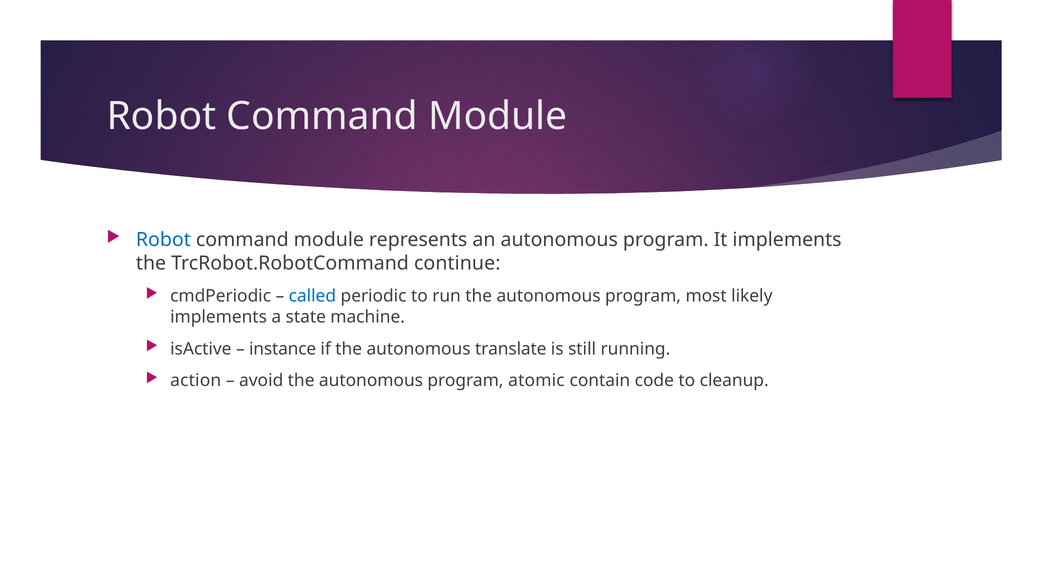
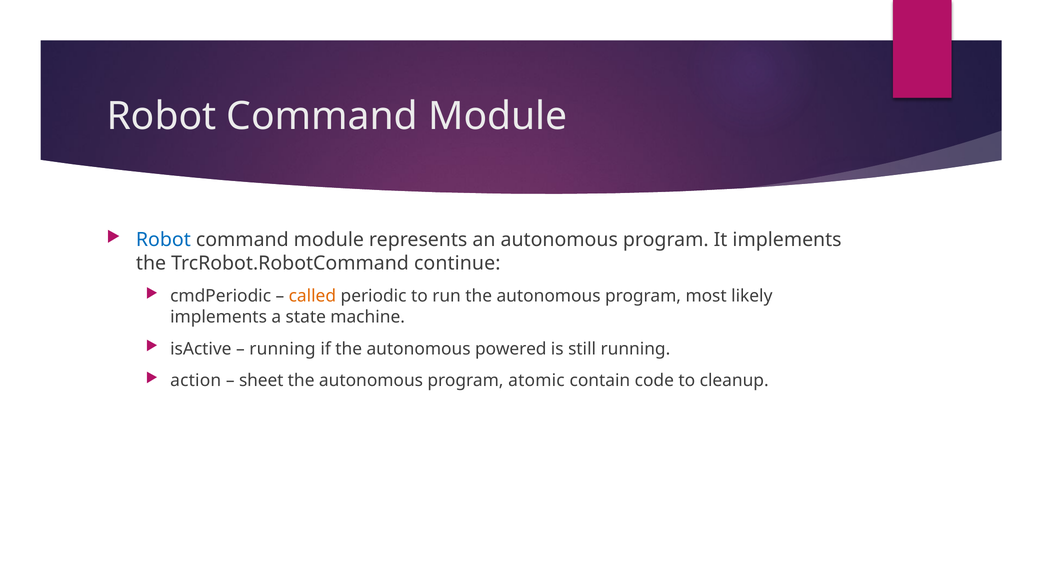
called colour: blue -> orange
instance at (283, 349): instance -> running
translate: translate -> powered
avoid: avoid -> sheet
